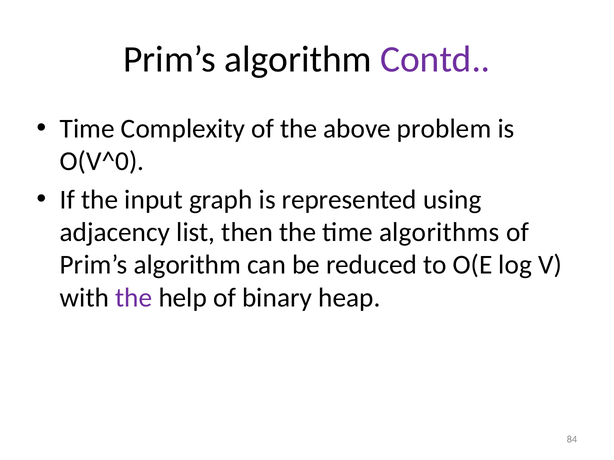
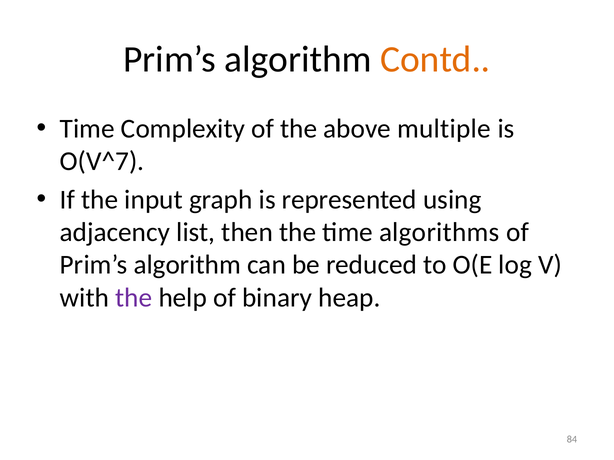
Contd colour: purple -> orange
problem: problem -> multiple
O(V^0: O(V^0 -> O(V^7
